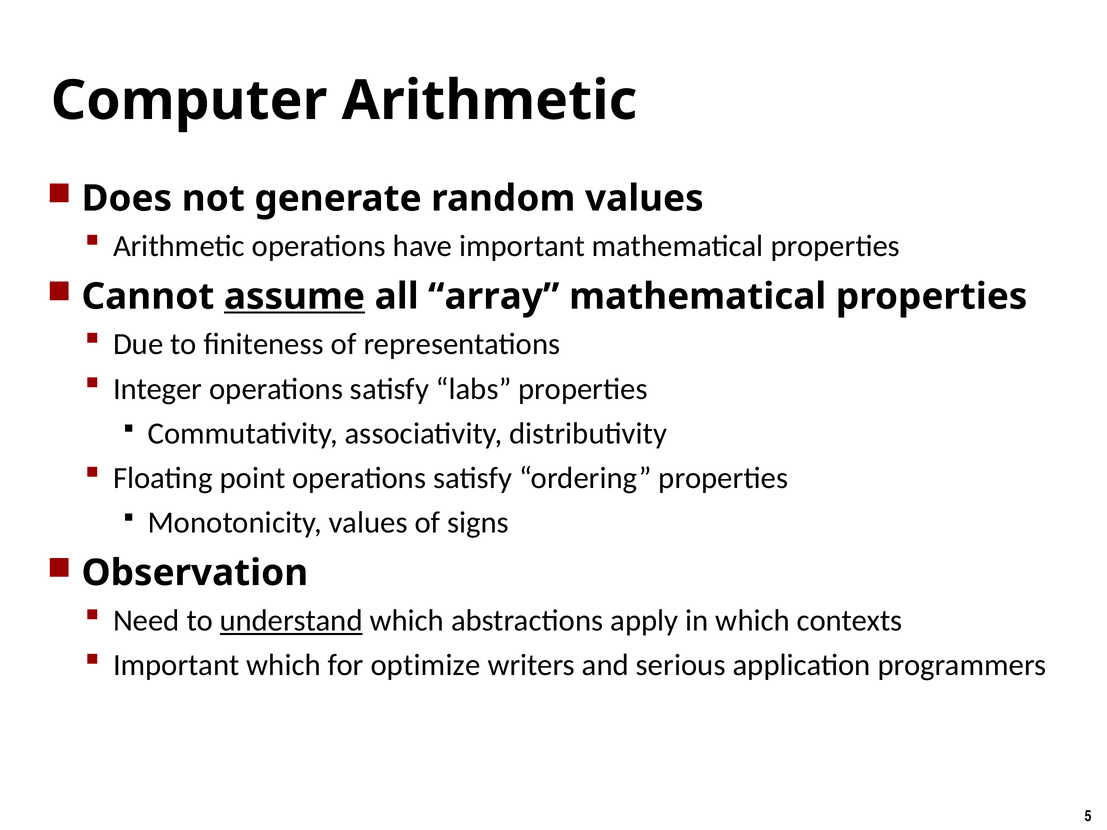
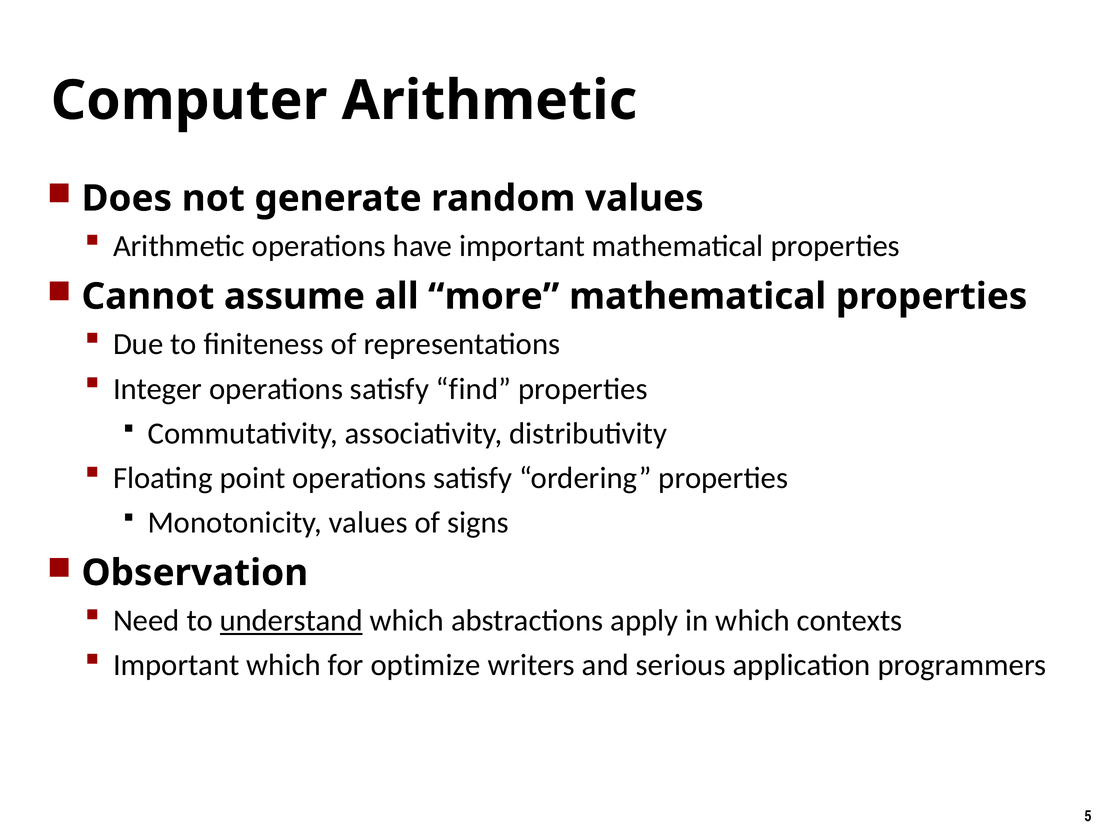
assume underline: present -> none
array: array -> more
labs: labs -> find
